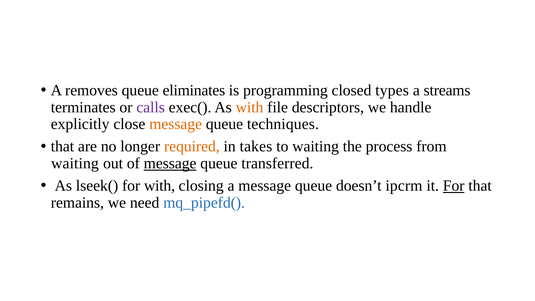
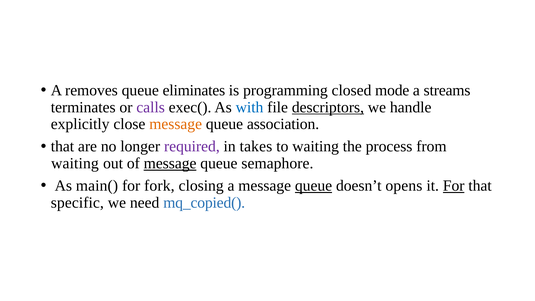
types: types -> mode
with at (250, 107) colour: orange -> blue
descriptors underline: none -> present
techniques: techniques -> association
required colour: orange -> purple
transferred: transferred -> semaphore
lseek(: lseek( -> main(
for with: with -> fork
queue at (314, 186) underline: none -> present
ipcrm: ipcrm -> opens
remains: remains -> specific
mq_pipefd(: mq_pipefd( -> mq_copied(
